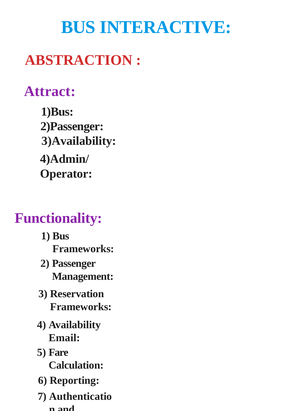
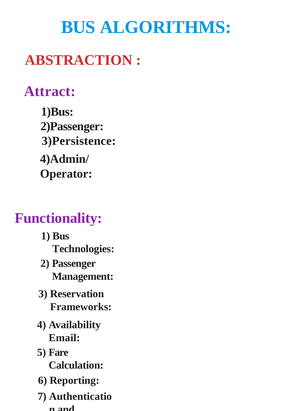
INTERACTIVE: INTERACTIVE -> ALGORITHMS
3)Availability: 3)Availability -> 3)Persistence
Frameworks at (83, 249): Frameworks -> Technologies
